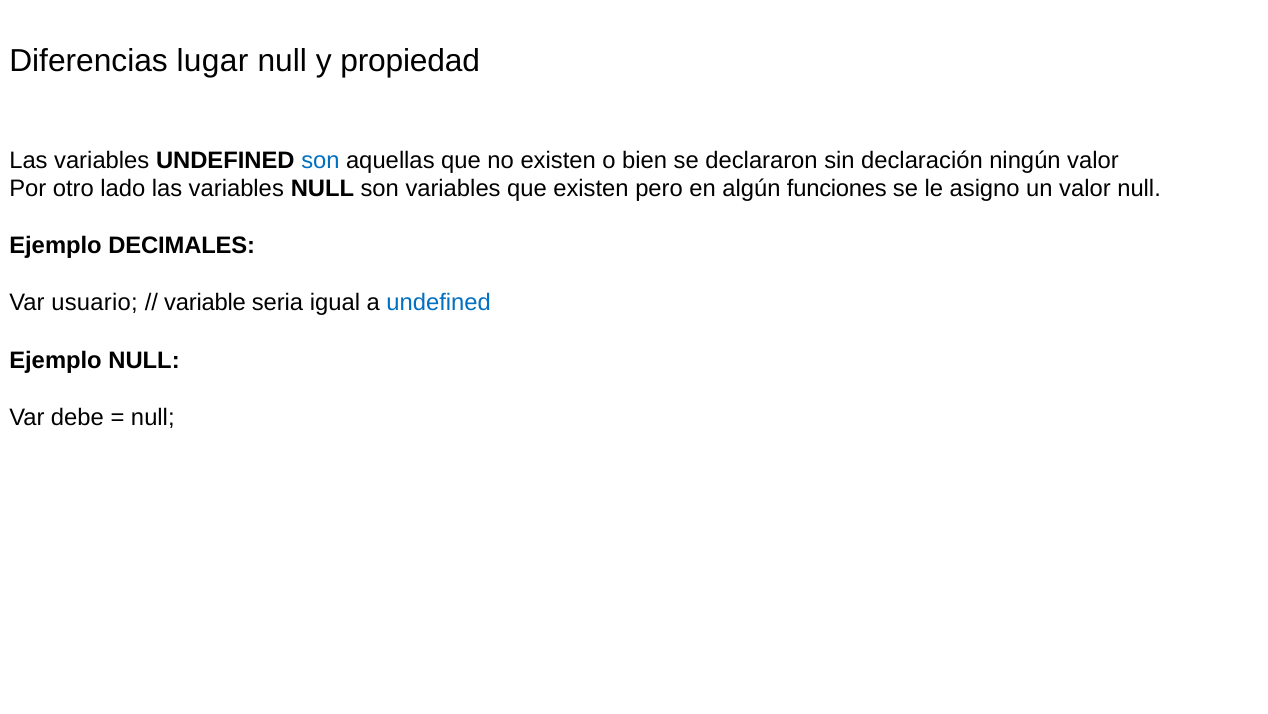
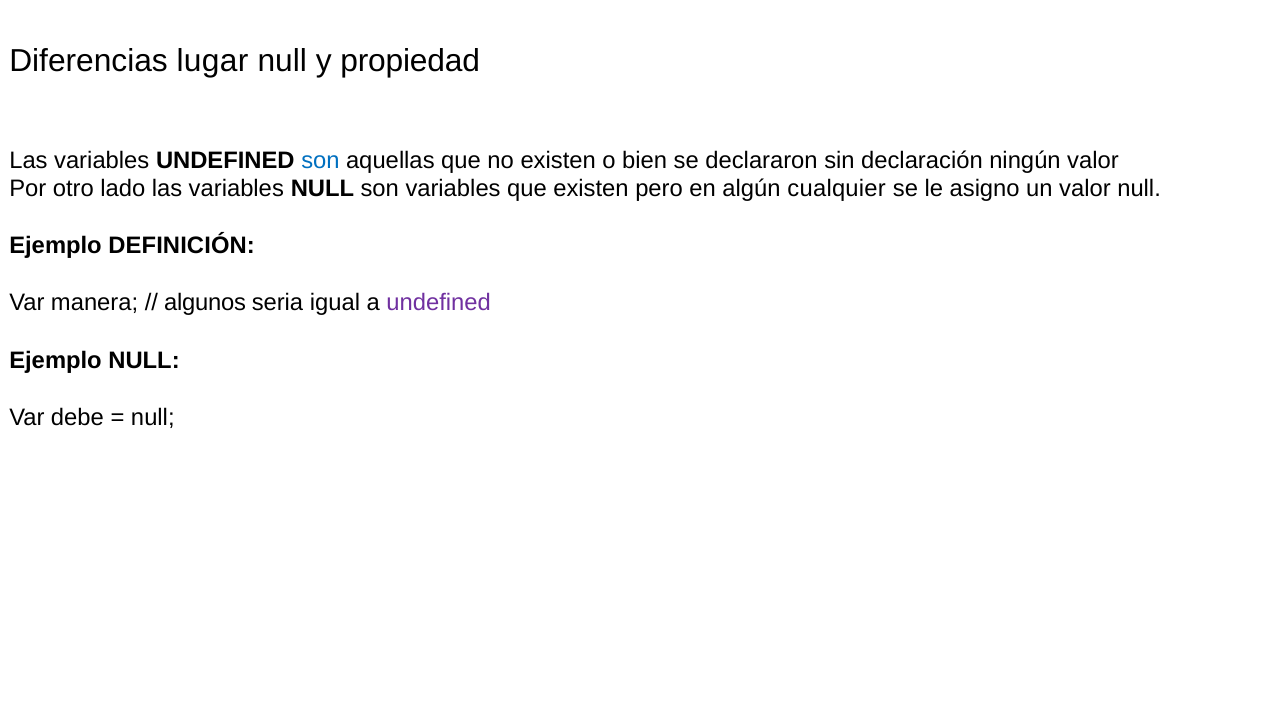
funciones: funciones -> cualquier
DECIMALES: DECIMALES -> DEFINICIÓN
usuario: usuario -> manera
variable: variable -> algunos
undefined at (439, 303) colour: blue -> purple
